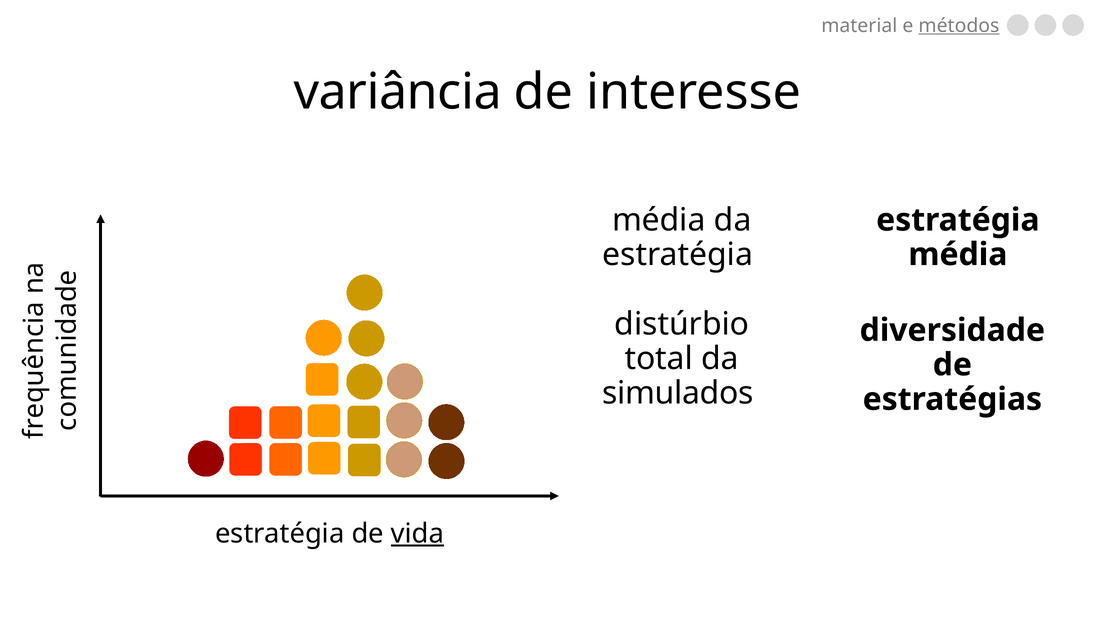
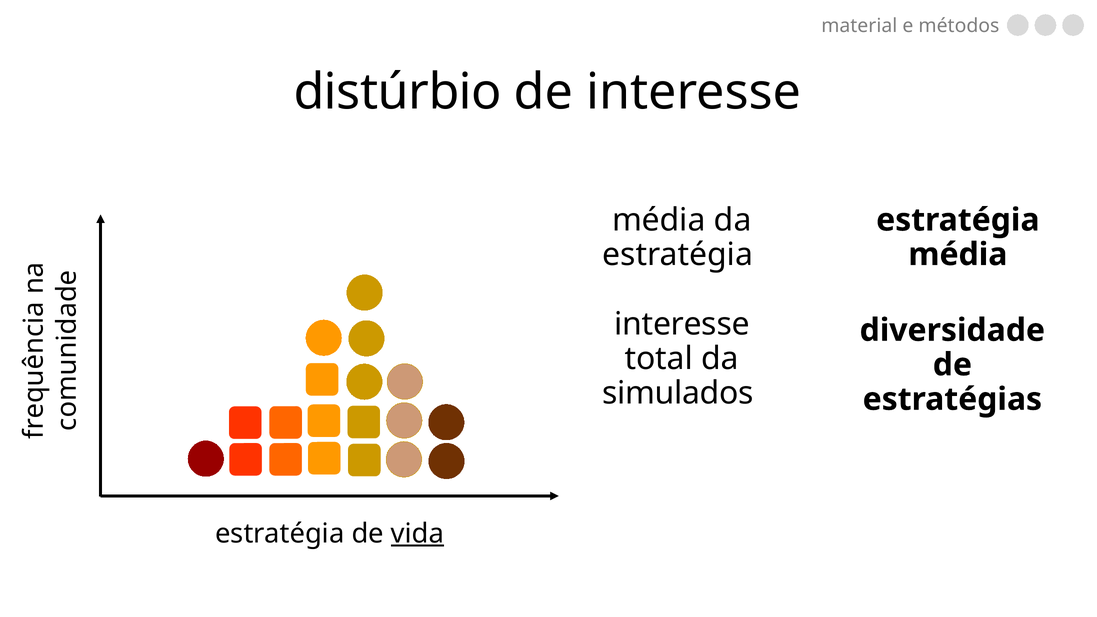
métodos underline: present -> none
variância: variância -> distúrbio
distúrbio at (682, 324): distúrbio -> interesse
